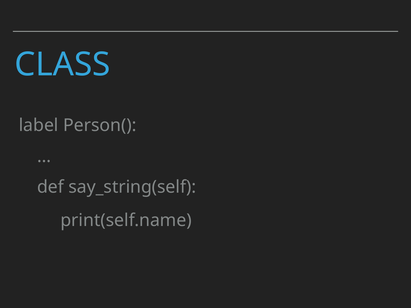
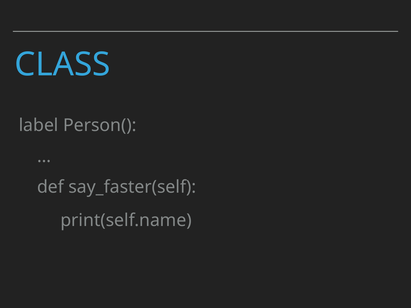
say_string(self: say_string(self -> say_faster(self
